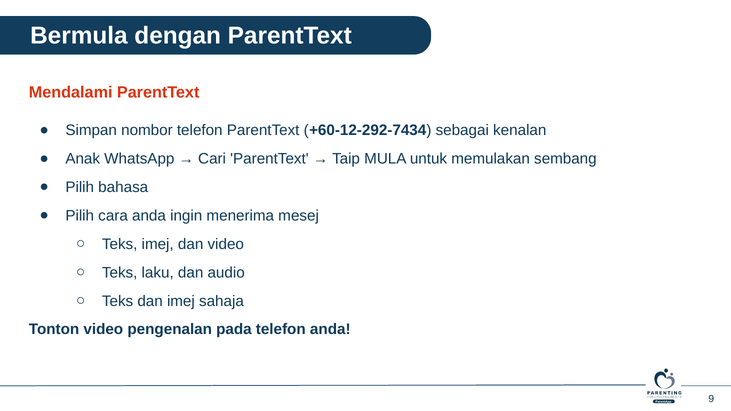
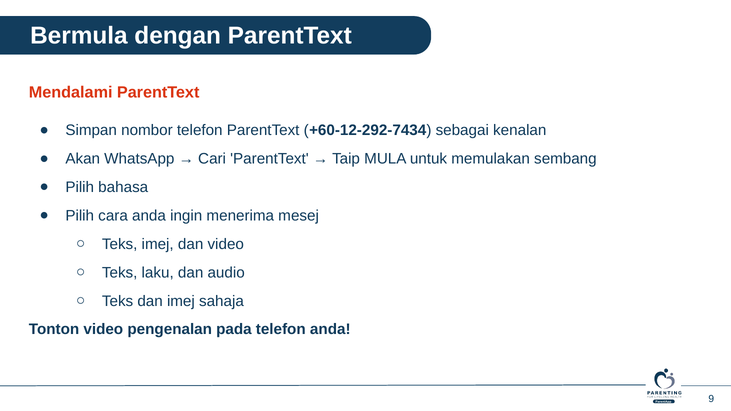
Anak: Anak -> Akan
